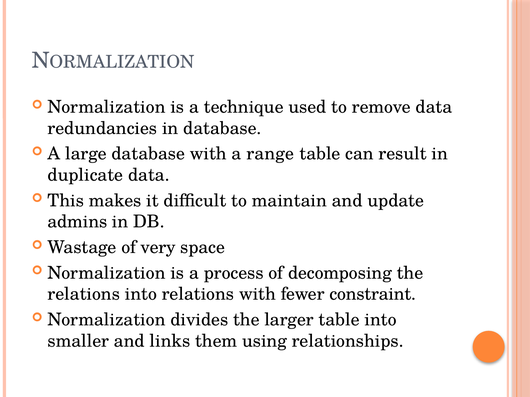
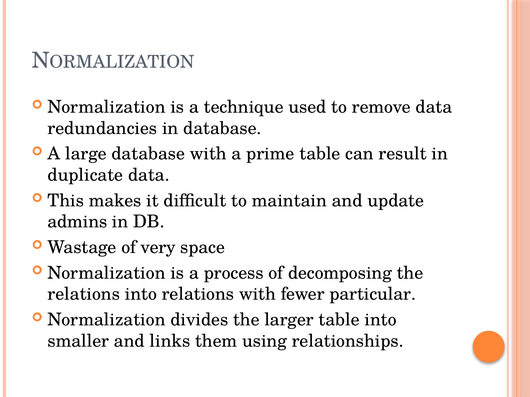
range: range -> prime
constraint: constraint -> particular
